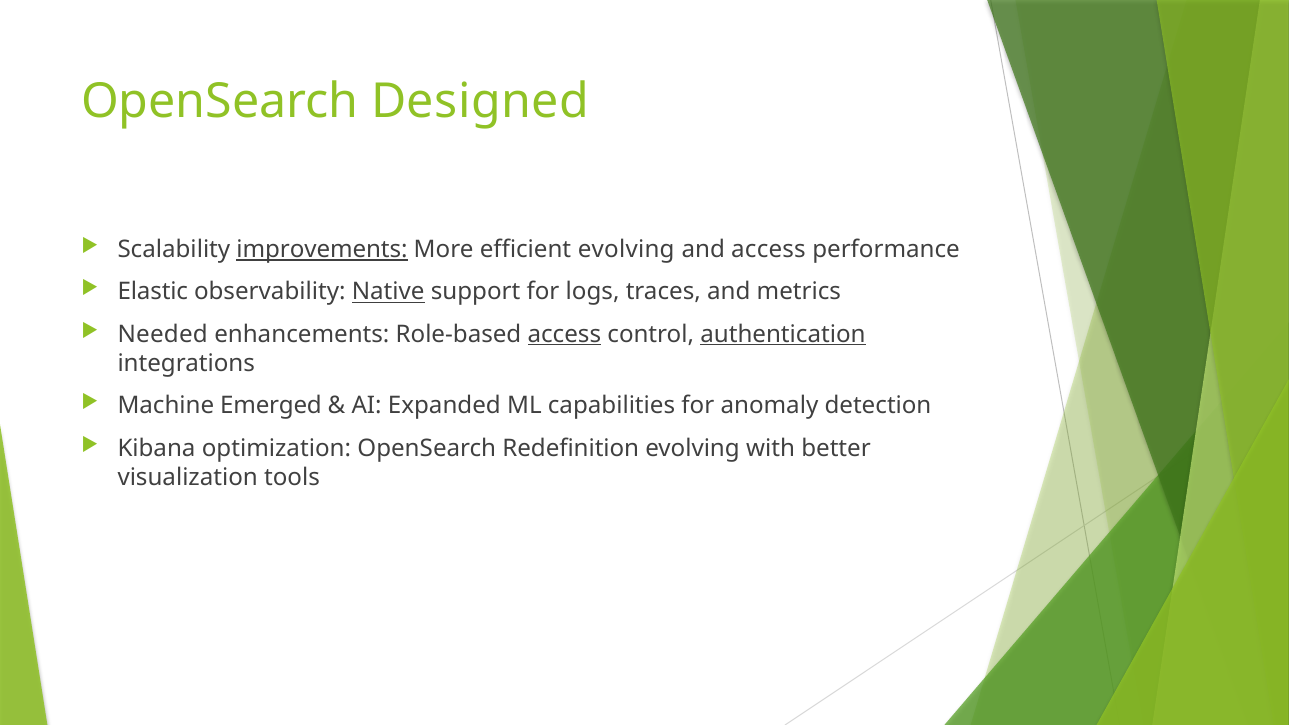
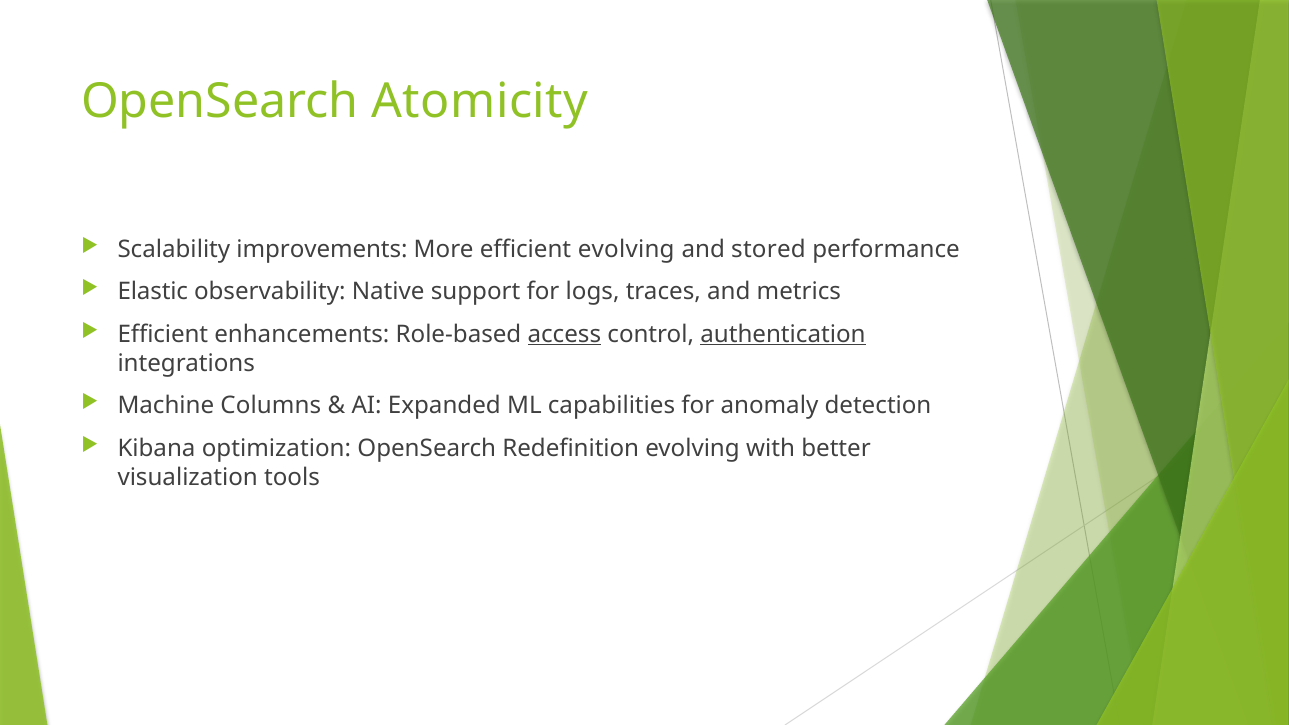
Designed: Designed -> Atomicity
improvements underline: present -> none
and access: access -> stored
Native underline: present -> none
Needed at (163, 334): Needed -> Efficient
Emerged: Emerged -> Columns
